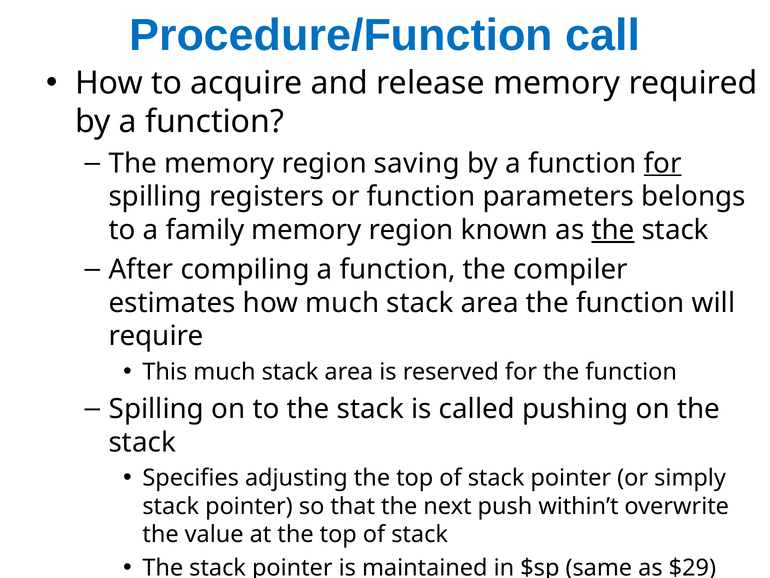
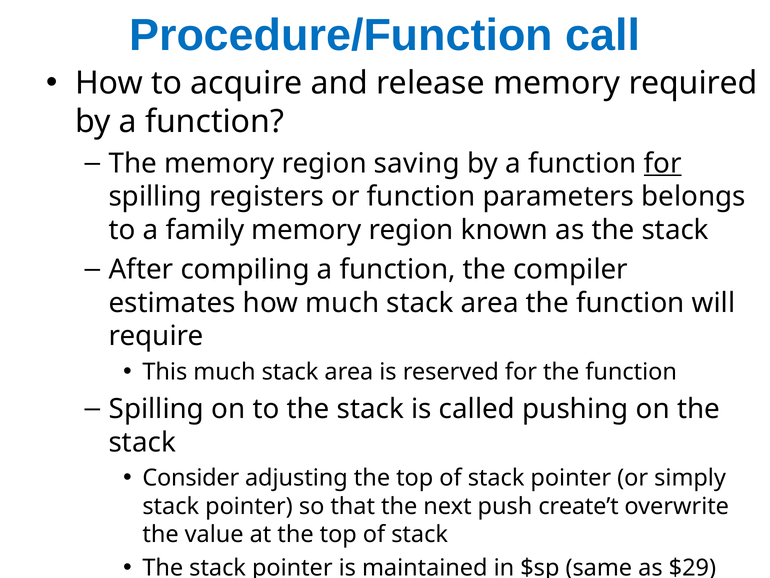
the at (613, 230) underline: present -> none
Specifies: Specifies -> Consider
within’t: within’t -> create’t
